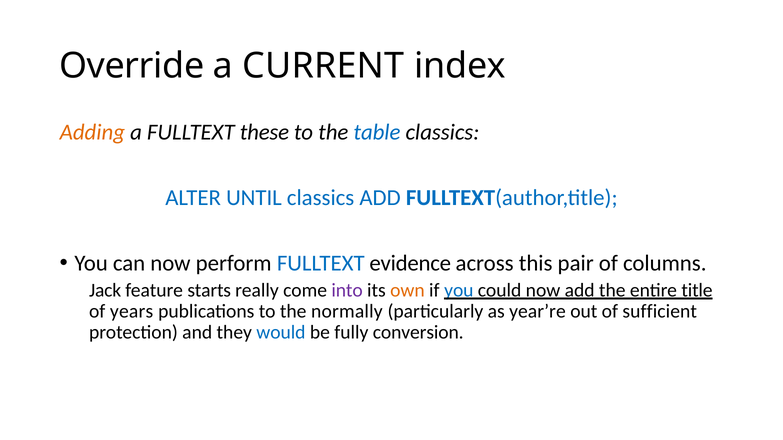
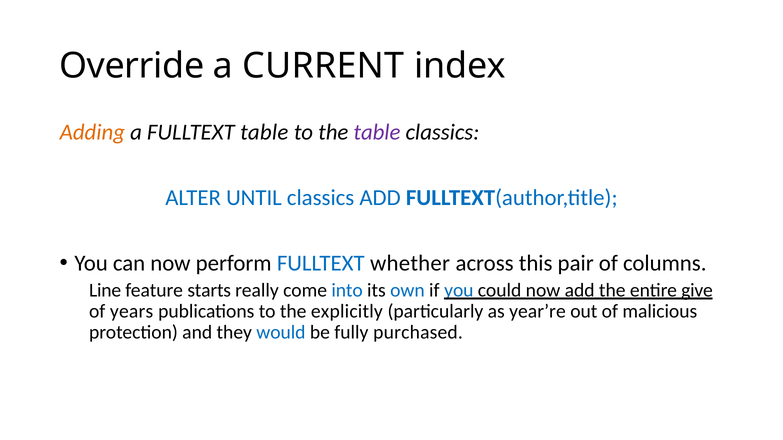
FULLTEXT these: these -> table
table at (377, 132) colour: blue -> purple
evidence: evidence -> whether
Jack: Jack -> Line
into colour: purple -> blue
own colour: orange -> blue
title: title -> give
normally: normally -> explicitly
sufficient: sufficient -> malicious
conversion: conversion -> purchased
